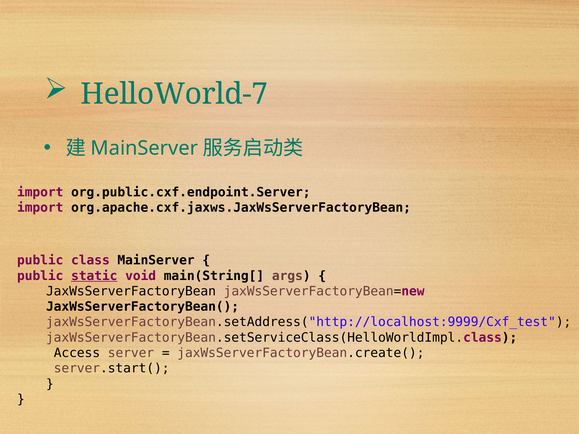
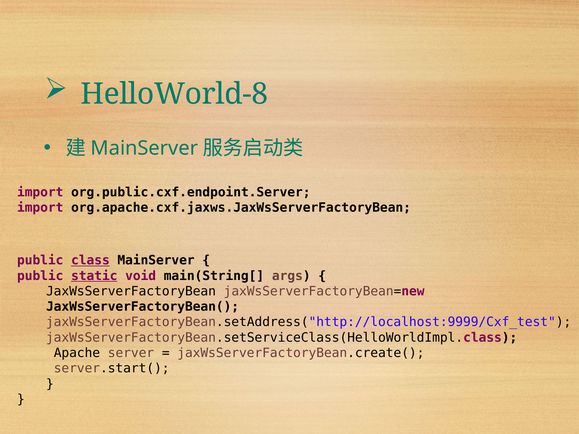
HelloWorld-7: HelloWorld-7 -> HelloWorld-8
class underline: none -> present
Access: Access -> Apache
